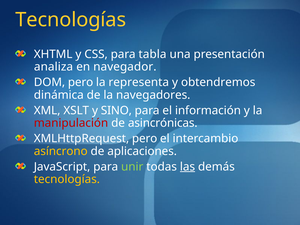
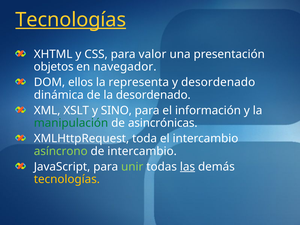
Tecnologías at (71, 20) underline: none -> present
tabla: tabla -> valor
analiza: analiza -> objetos
DOM pero: pero -> ellos
y obtendremos: obtendremos -> desordenado
la navegadores: navegadores -> desordenado
manipulación colour: red -> green
XMLHttpRequest pero: pero -> toda
asíncrono colour: yellow -> light green
de aplicaciones: aplicaciones -> intercambio
